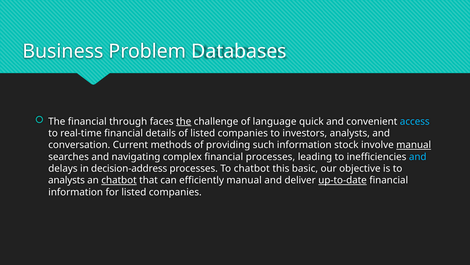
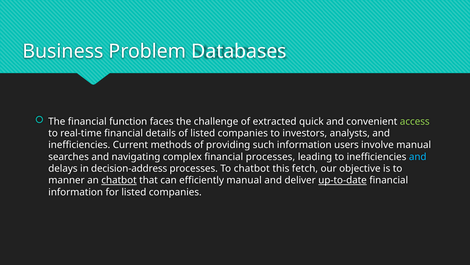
through: through -> function
the at (184, 121) underline: present -> none
language: language -> extracted
access colour: light blue -> light green
conversation at (79, 145): conversation -> inefficiencies
stock: stock -> users
manual at (414, 145) underline: present -> none
basic: basic -> fetch
analysts at (67, 180): analysts -> manner
